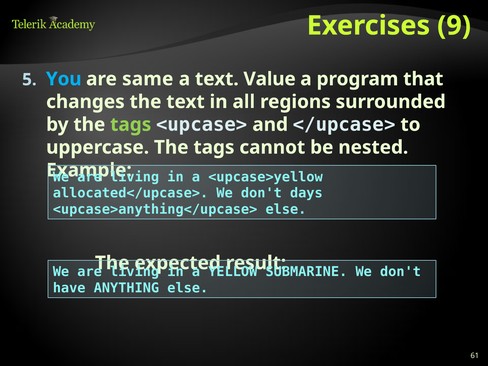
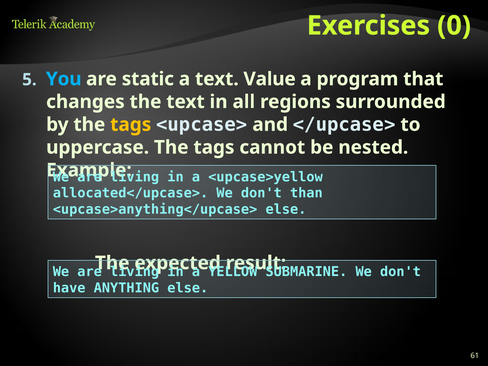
9: 9 -> 0
same: same -> static
tags at (131, 125) colour: light green -> yellow
days: days -> than
